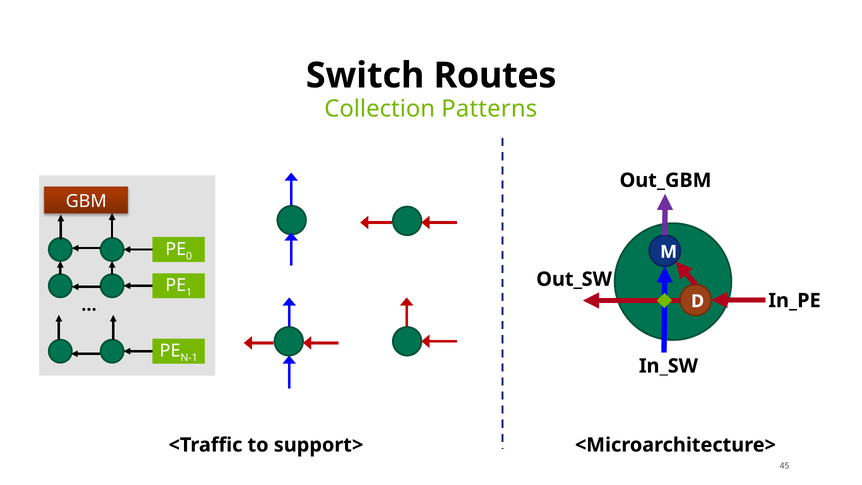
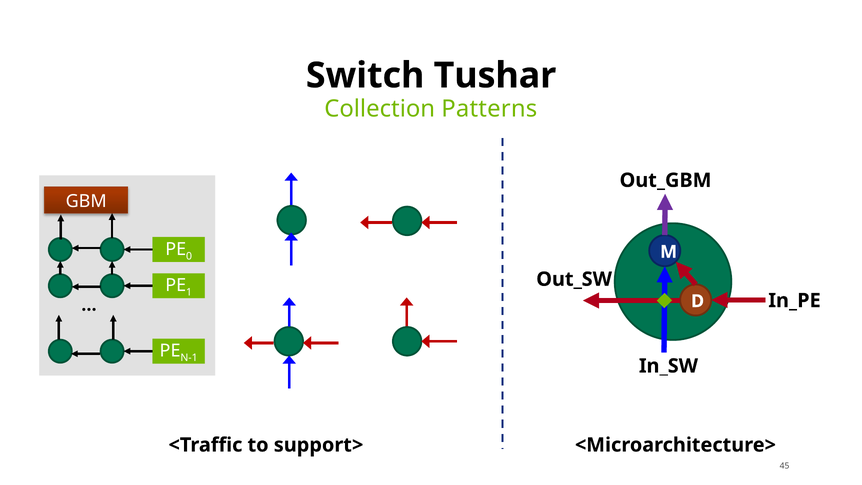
Routes: Routes -> Tushar
